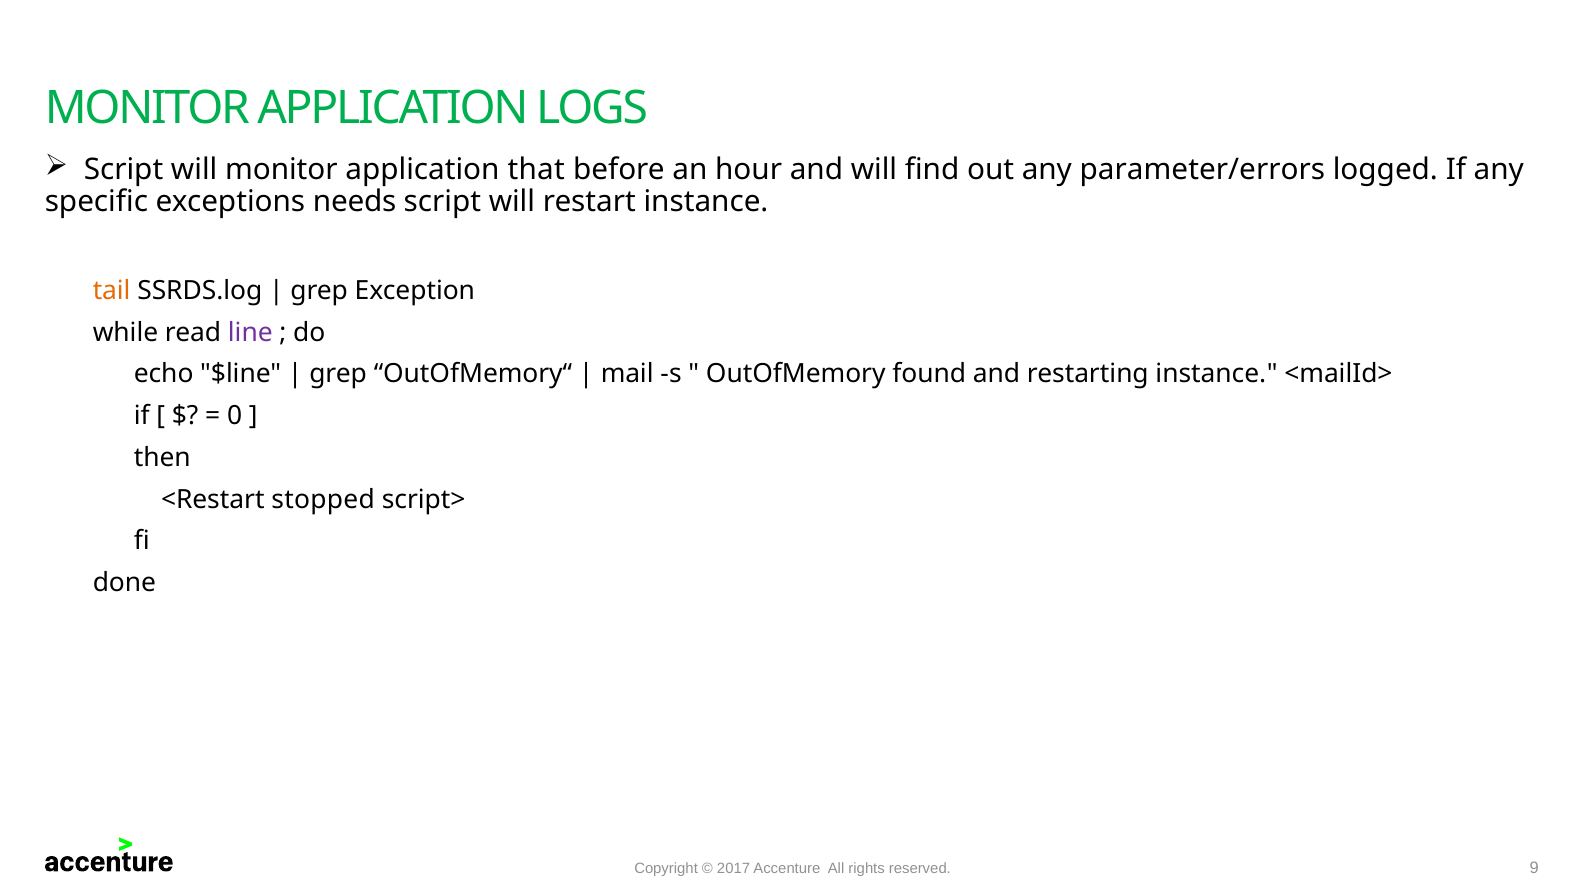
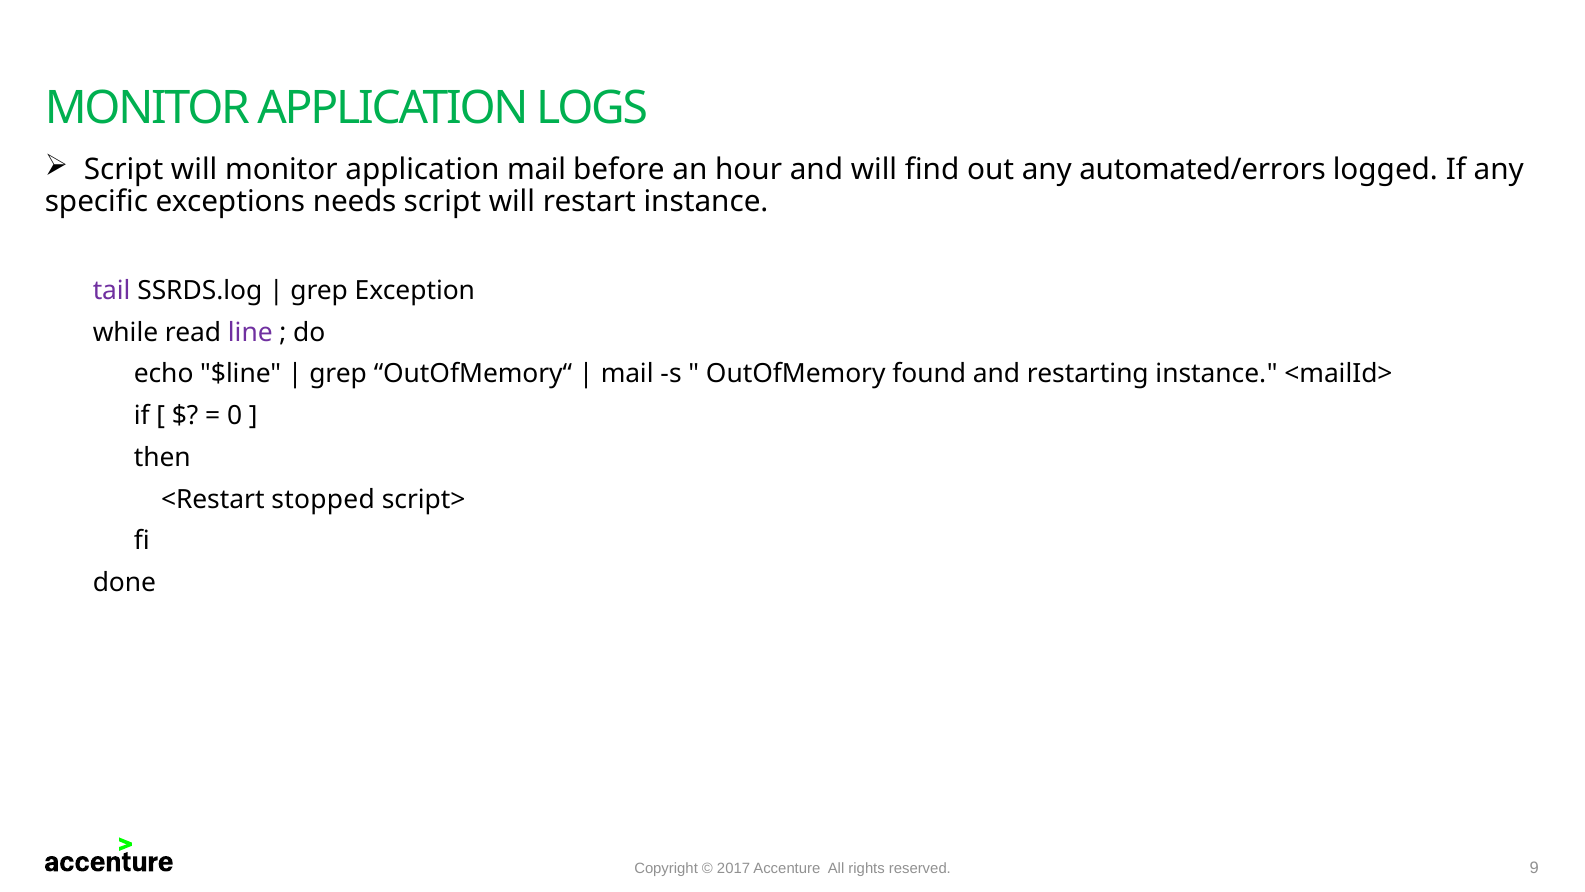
application that: that -> mail
parameter/errors: parameter/errors -> automated/errors
tail colour: orange -> purple
